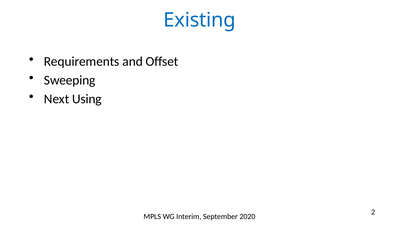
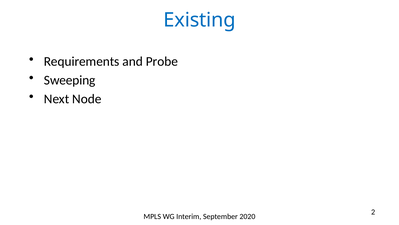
Offset: Offset -> Probe
Using: Using -> Node
